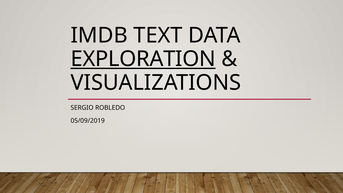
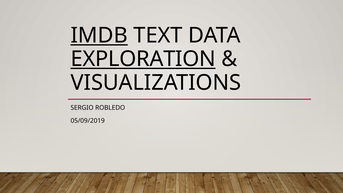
IMDB underline: none -> present
